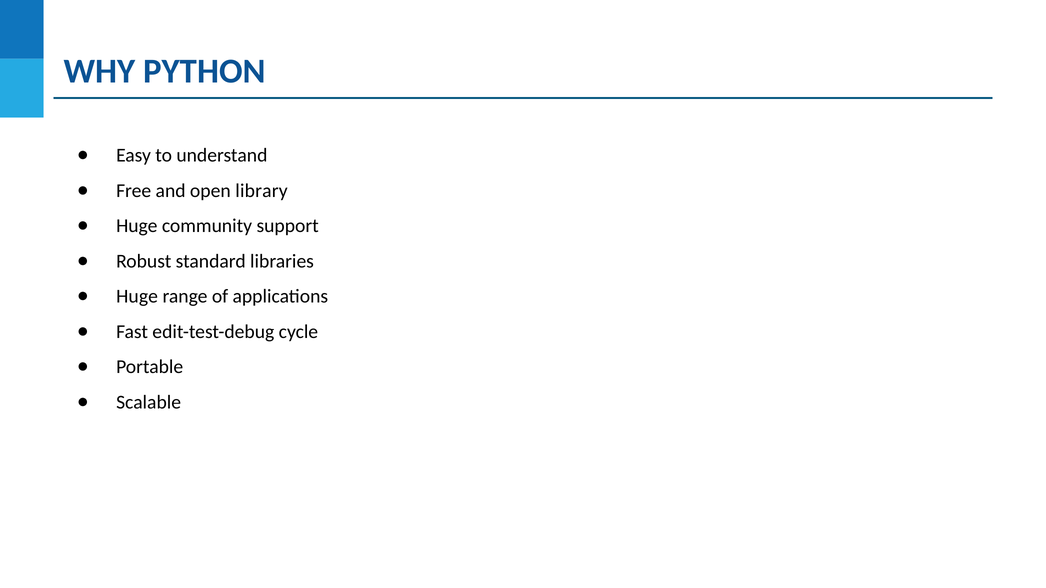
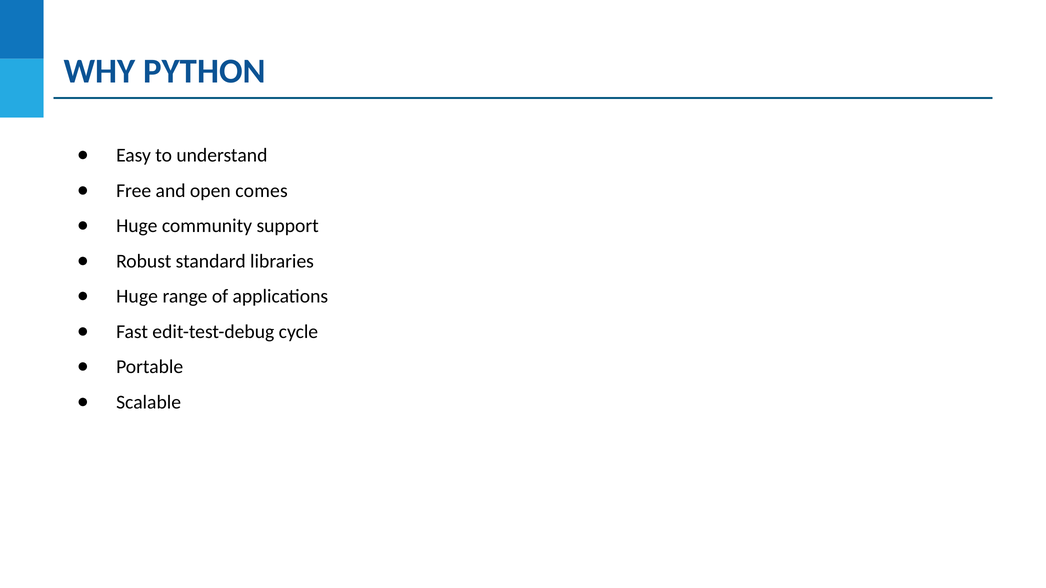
library: library -> comes
